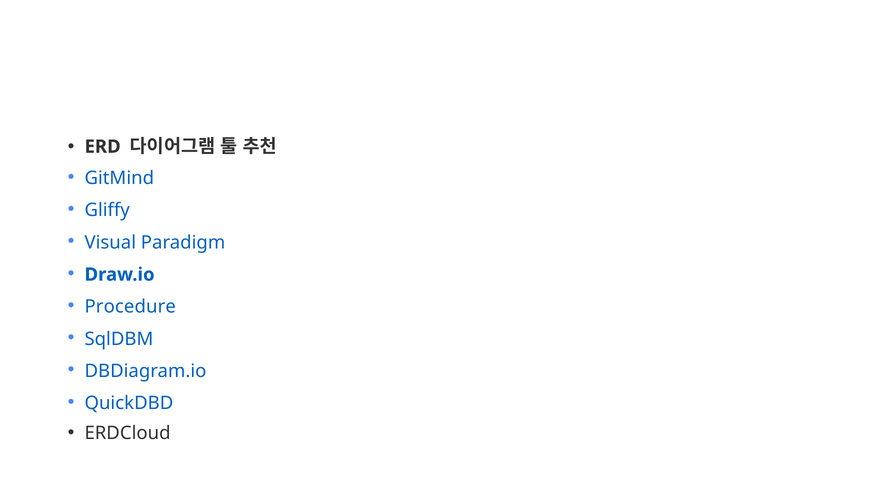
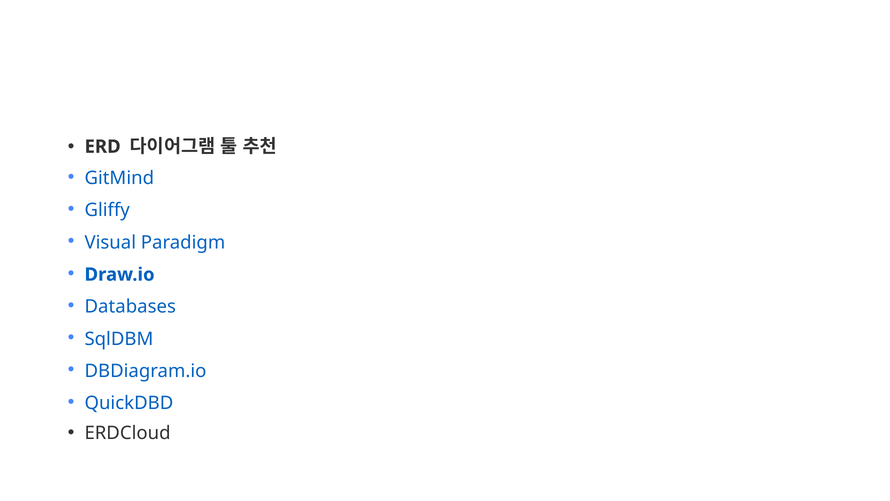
Procedure: Procedure -> Databases
